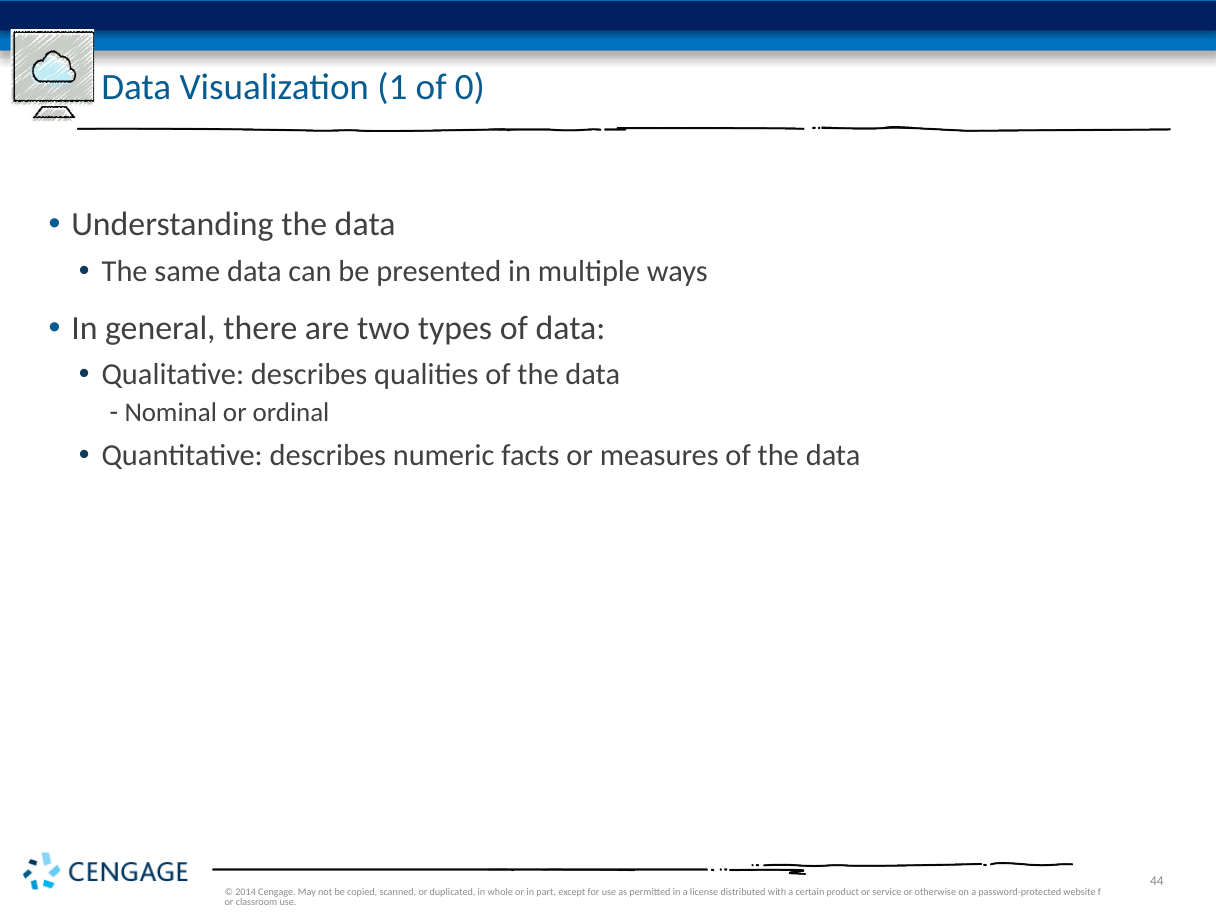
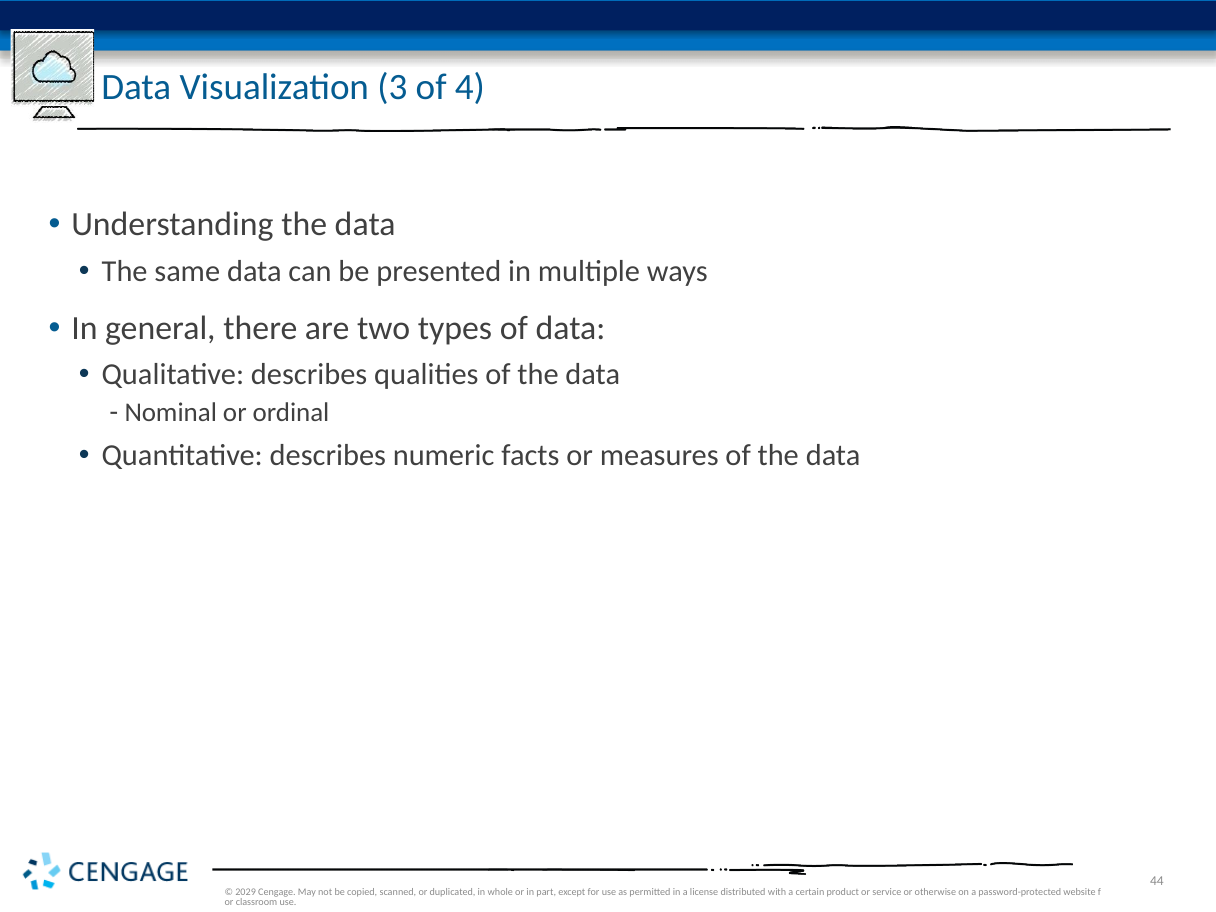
1: 1 -> 3
0: 0 -> 4
2014: 2014 -> 2029
